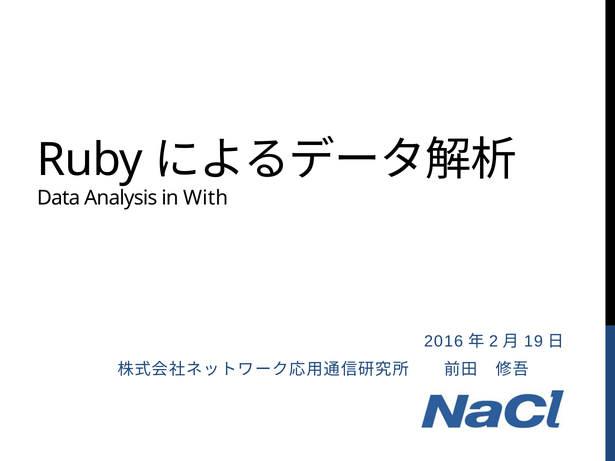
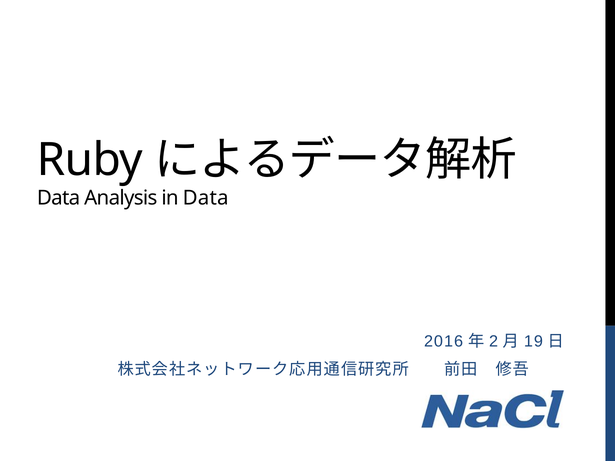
in With: With -> Data
